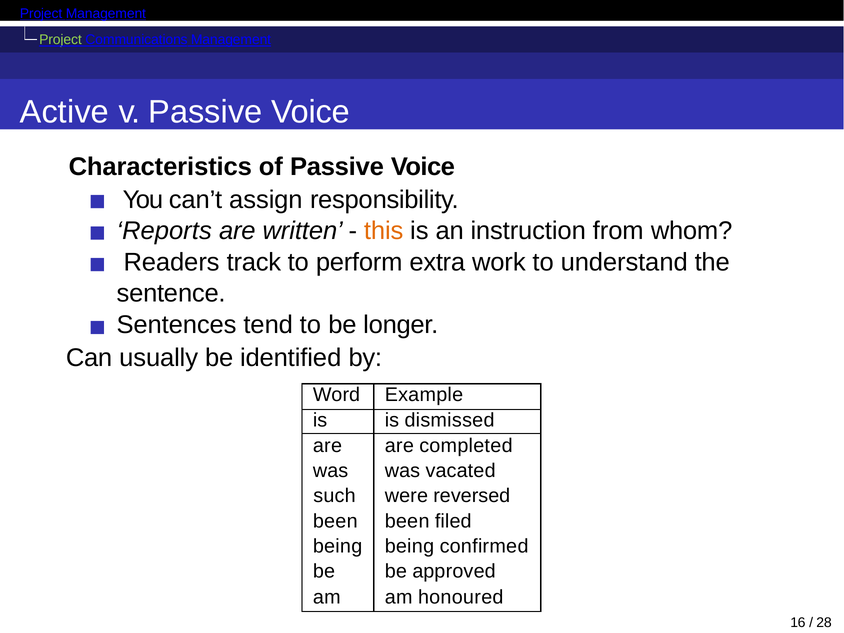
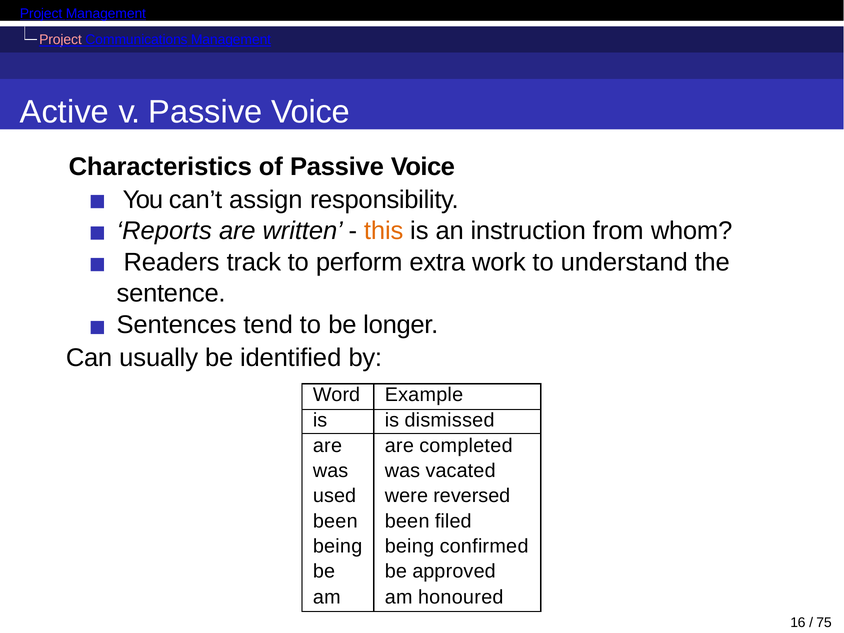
Project at (60, 40) colour: light green -> pink
such: such -> used
28: 28 -> 75
